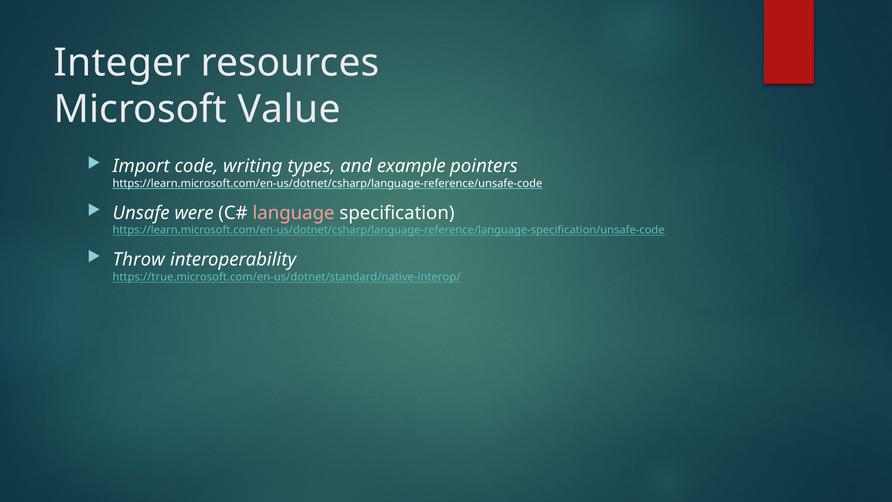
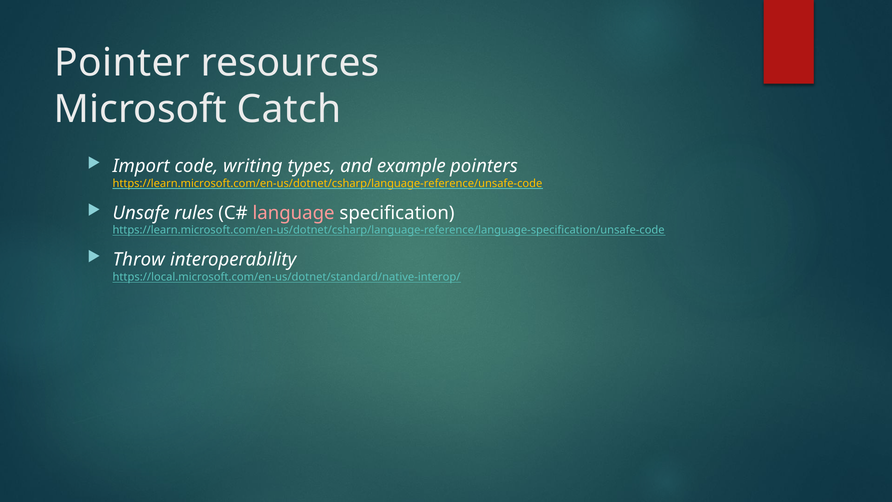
Integer: Integer -> Pointer
Value: Value -> Catch
https://learn.microsoft.com/en-us/dotnet/csharp/language-reference/unsafe-code colour: white -> yellow
were: were -> rules
https://true.microsoft.com/en-us/dotnet/standard/native-interop/: https://true.microsoft.com/en-us/dotnet/standard/native-interop/ -> https://local.microsoft.com/en-us/dotnet/standard/native-interop/
